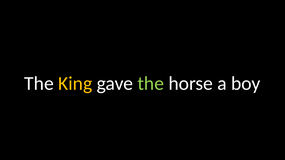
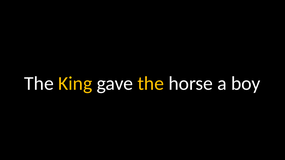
the at (151, 84) colour: light green -> yellow
